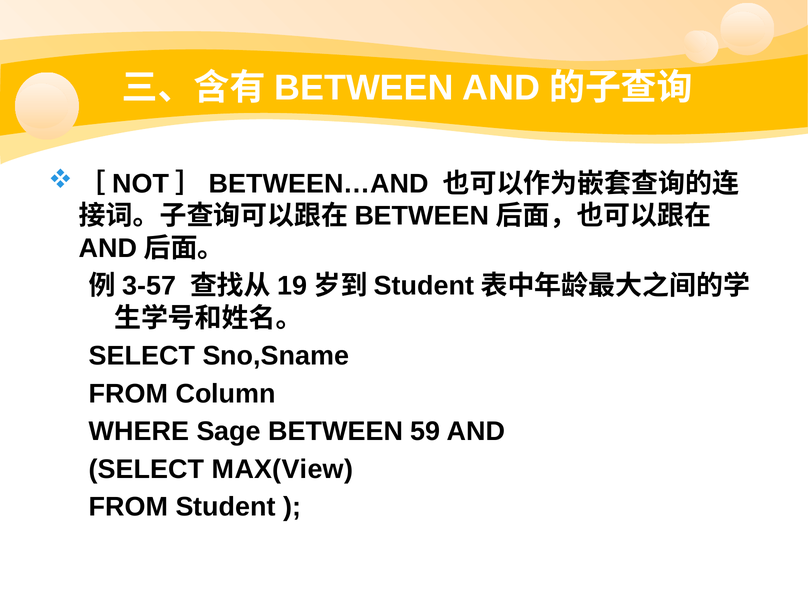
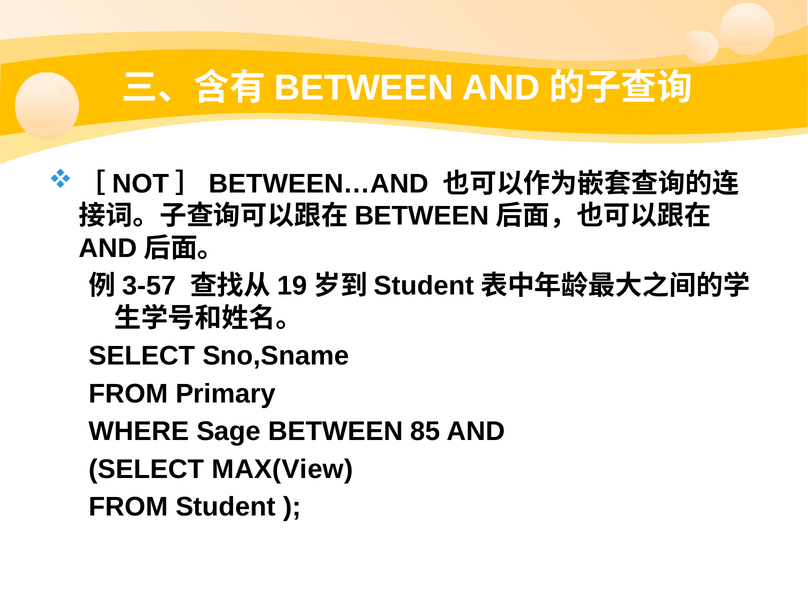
Column: Column -> Primary
59: 59 -> 85
